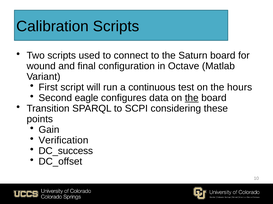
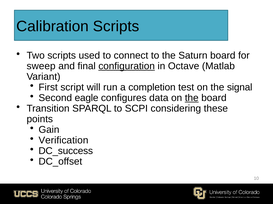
wound: wound -> sweep
configuration underline: none -> present
continuous: continuous -> completion
hours: hours -> signal
